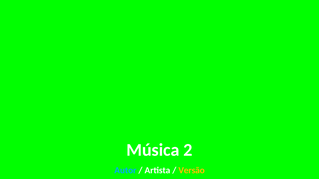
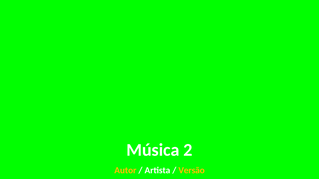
Autor colour: light blue -> yellow
